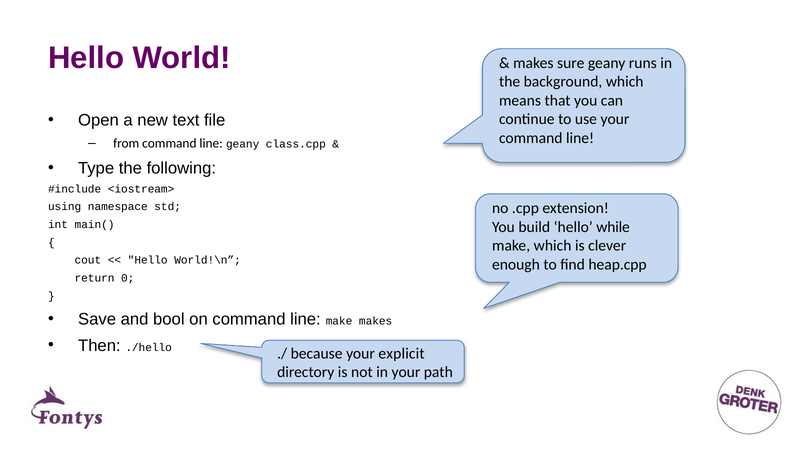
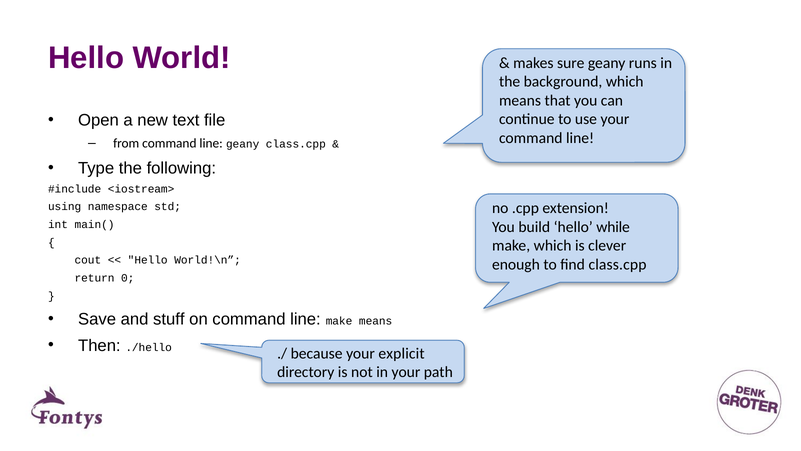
find heap.cpp: heap.cpp -> class.cpp
bool: bool -> stuff
make makes: makes -> means
